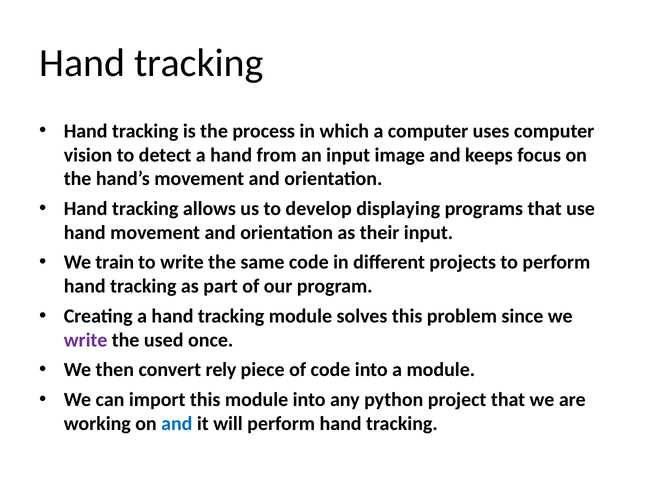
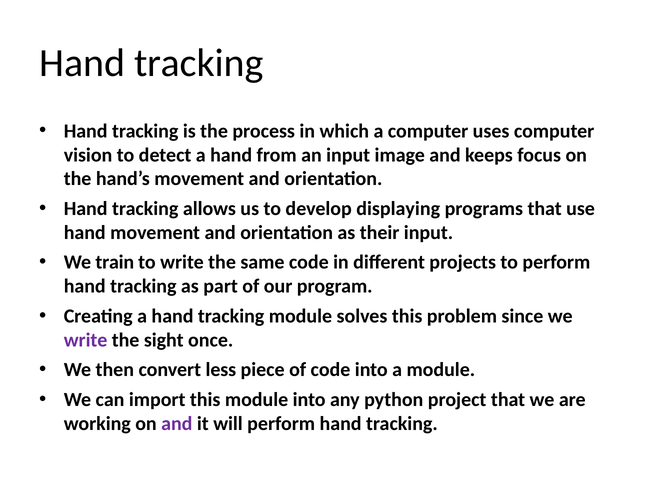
used: used -> sight
rely: rely -> less
and at (177, 424) colour: blue -> purple
